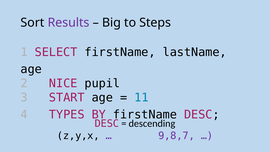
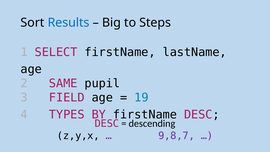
Results colour: purple -> blue
NICE: NICE -> SAME
START: START -> FIELD
11: 11 -> 19
